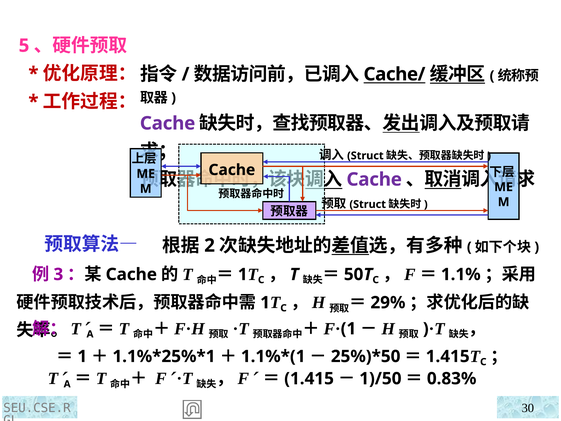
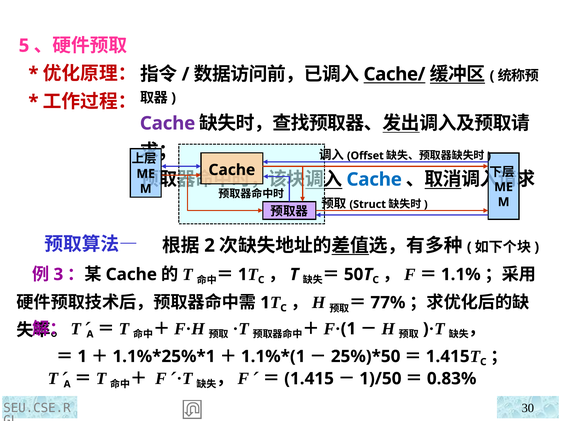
Struct at (365, 156): Struct -> Offset
Cache at (374, 179) colour: purple -> blue
29%: 29% -> 77%
